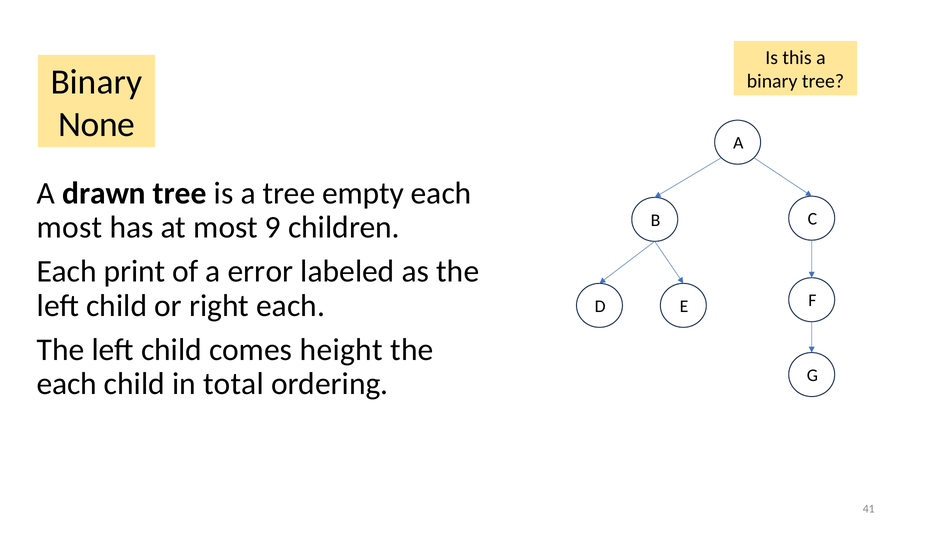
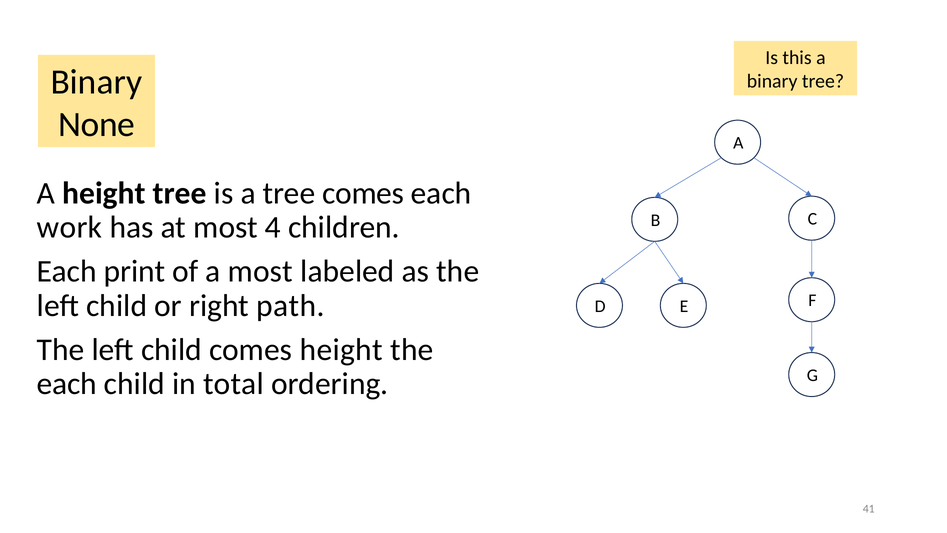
A drawn: drawn -> height
tree empty: empty -> comes
most at (70, 227): most -> work
9: 9 -> 4
a error: error -> most
right each: each -> path
